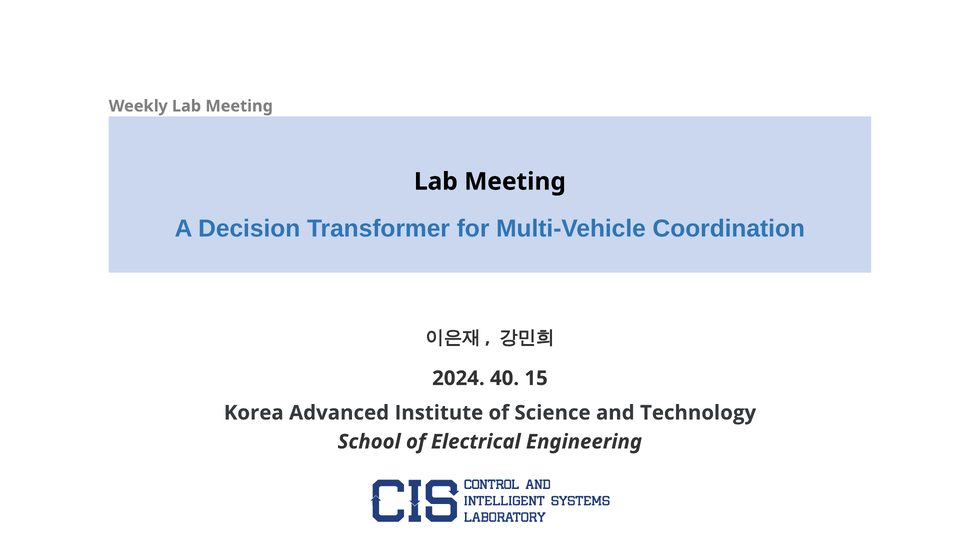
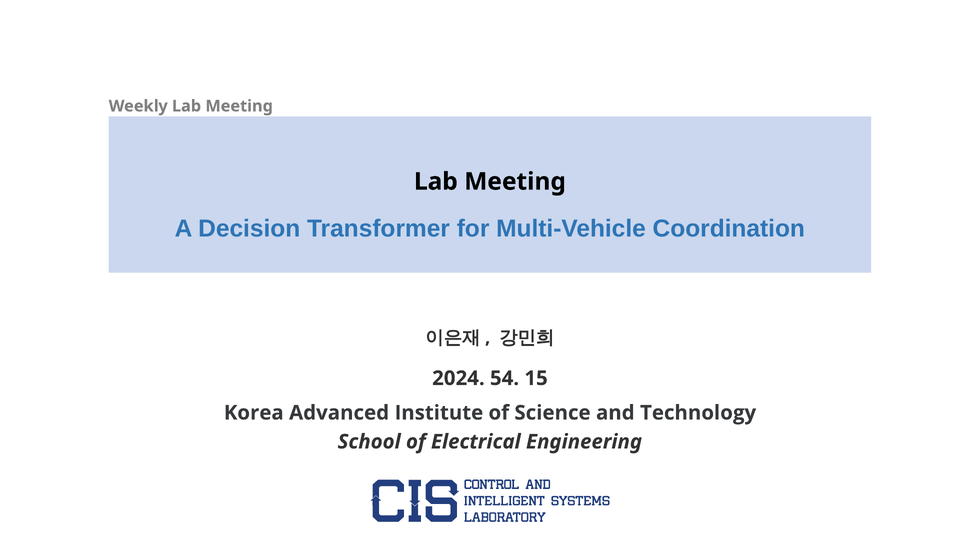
40: 40 -> 54
